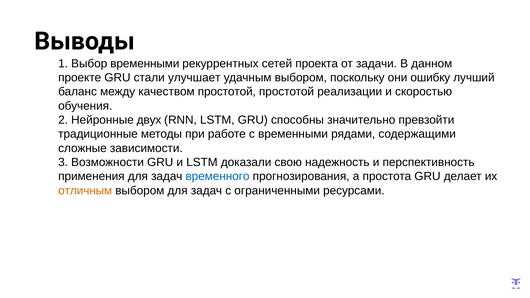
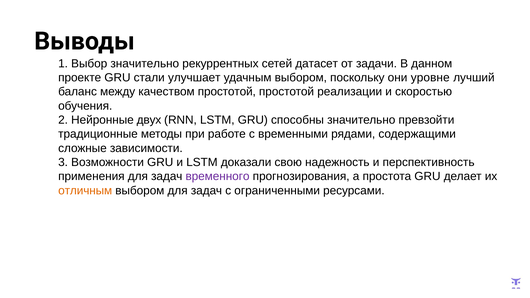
Выбор временными: временными -> значительно
проекта: проекта -> датасет
ошибку: ошибку -> уровне
временного colour: blue -> purple
